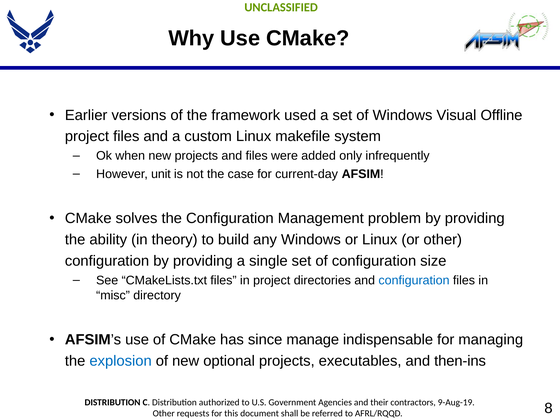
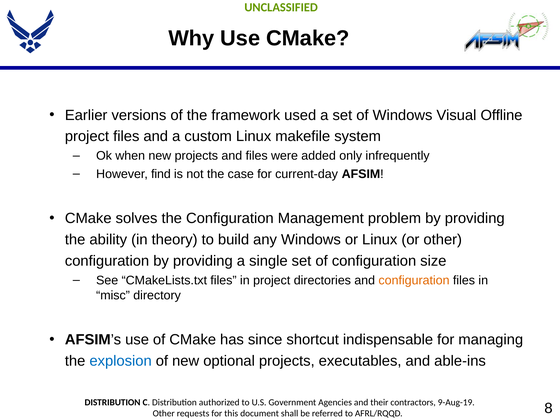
unit: unit -> find
configuration at (414, 280) colour: blue -> orange
manage: manage -> shortcut
then-ins: then-ins -> able-ins
